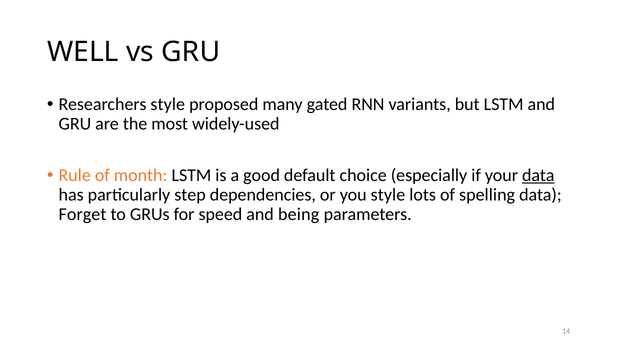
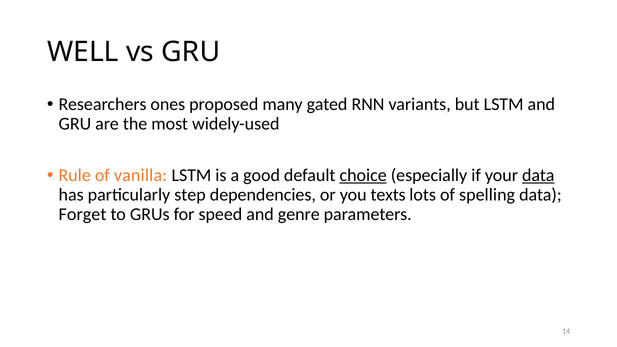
Researchers style: style -> ones
month: month -> vanilla
choice underline: none -> present
you style: style -> texts
being: being -> genre
